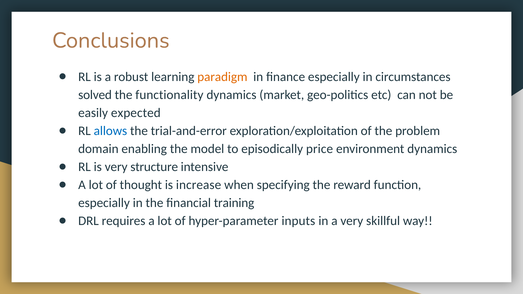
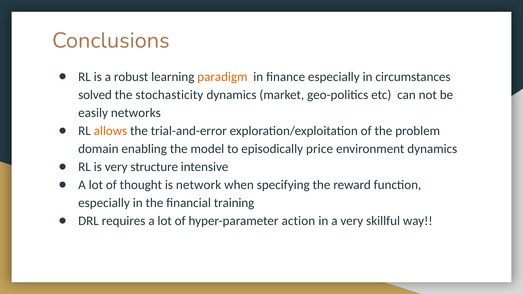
functionality: functionality -> stochasticity
expected: expected -> networks
allows colour: blue -> orange
increase: increase -> network
inputs: inputs -> action
